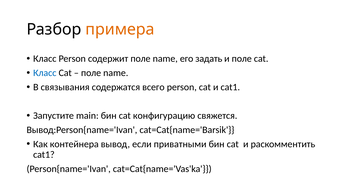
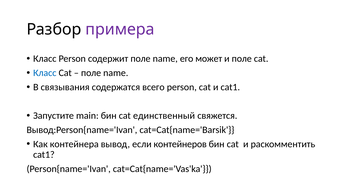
примера colour: orange -> purple
задать: задать -> может
конфигурацию: конфигурацию -> единственный
приватными: приватными -> контейнеров
